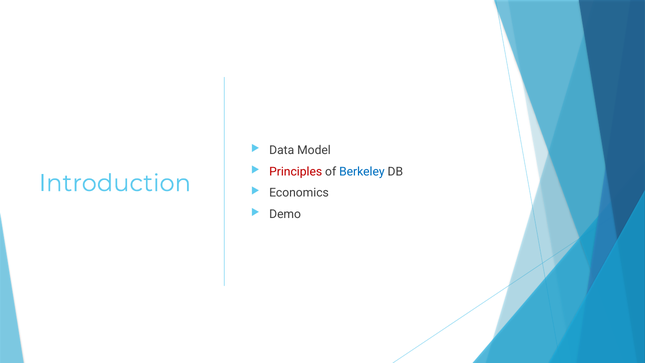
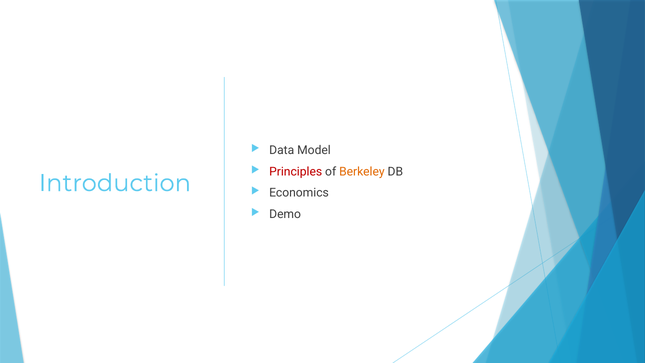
Berkeley colour: blue -> orange
